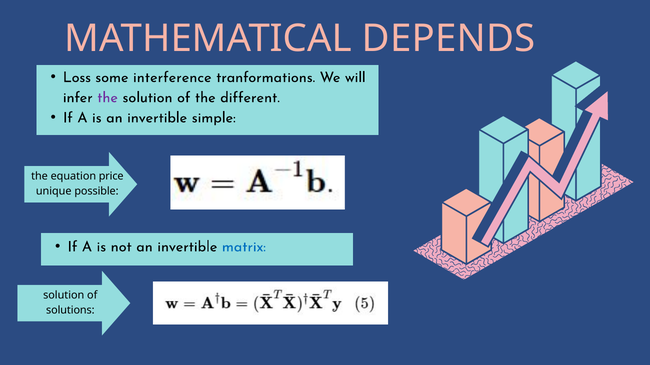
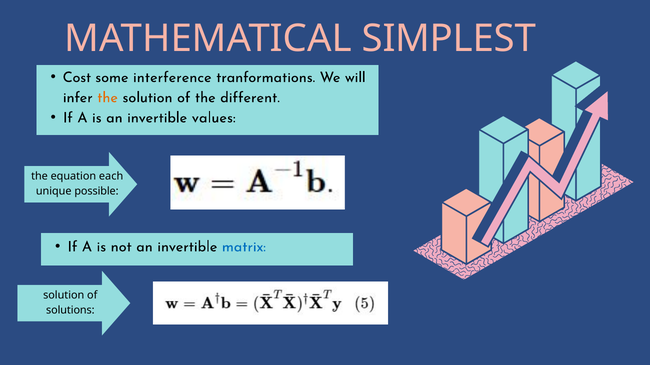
DEPENDS: DEPENDS -> SIMPLEST
Loss: Loss -> Cost
the at (108, 98) colour: purple -> orange
simple: simple -> values
price: price -> each
